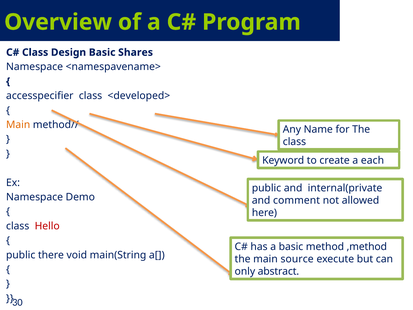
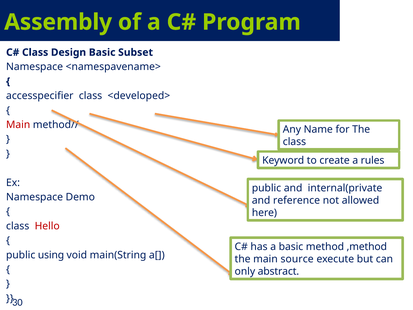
Overview: Overview -> Assembly
Shares: Shares -> Subset
Main at (18, 125) colour: orange -> red
each: each -> rules
comment: comment -> reference
there: there -> using
